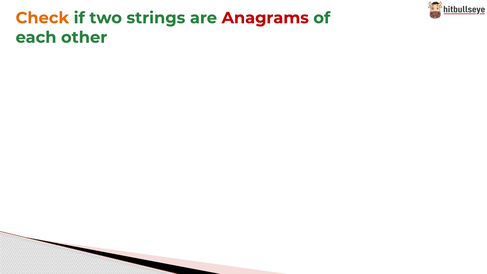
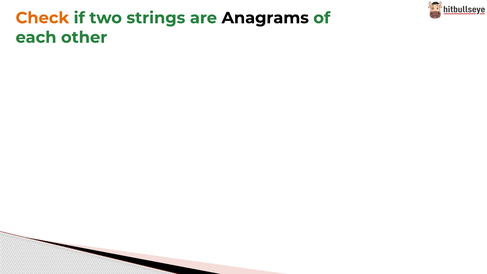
Anagrams colour: red -> black
